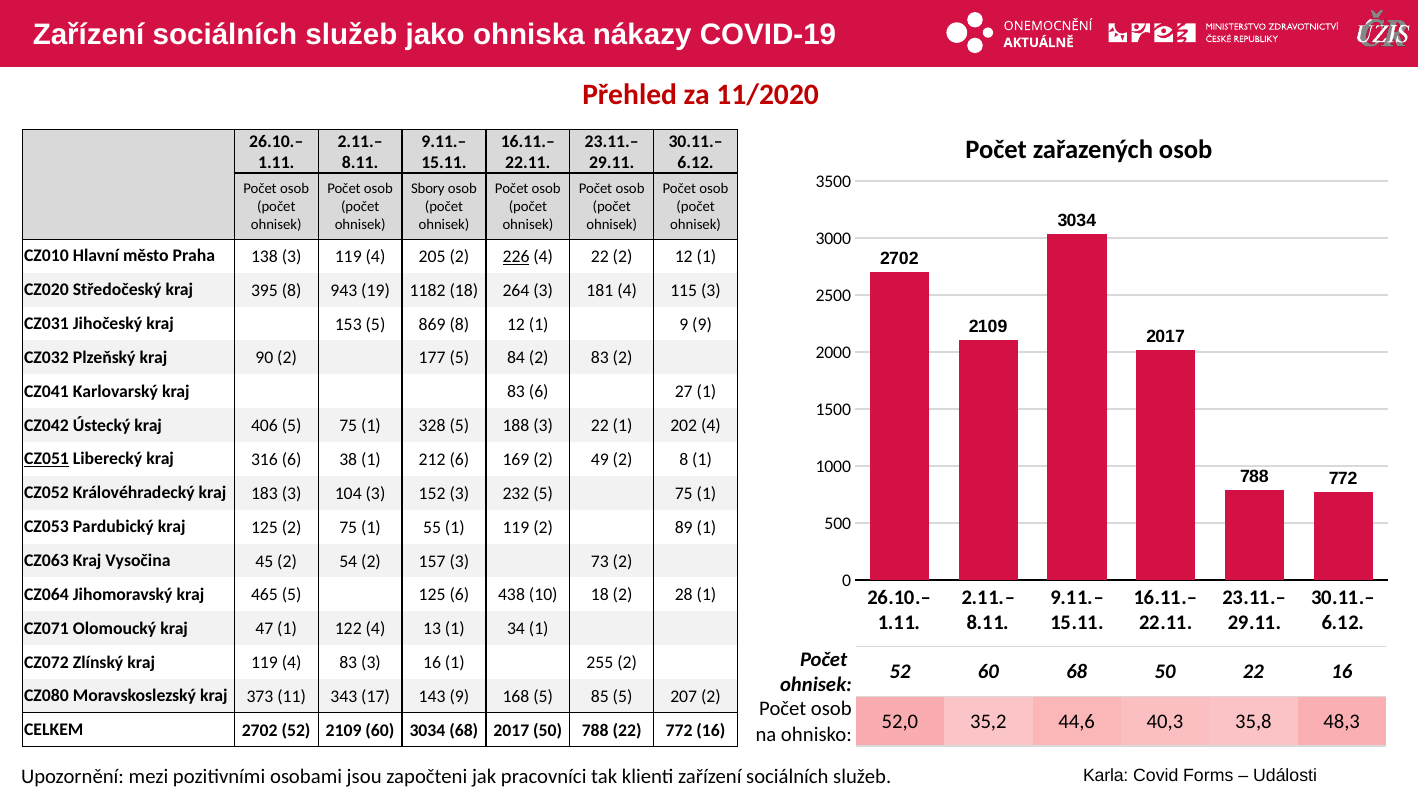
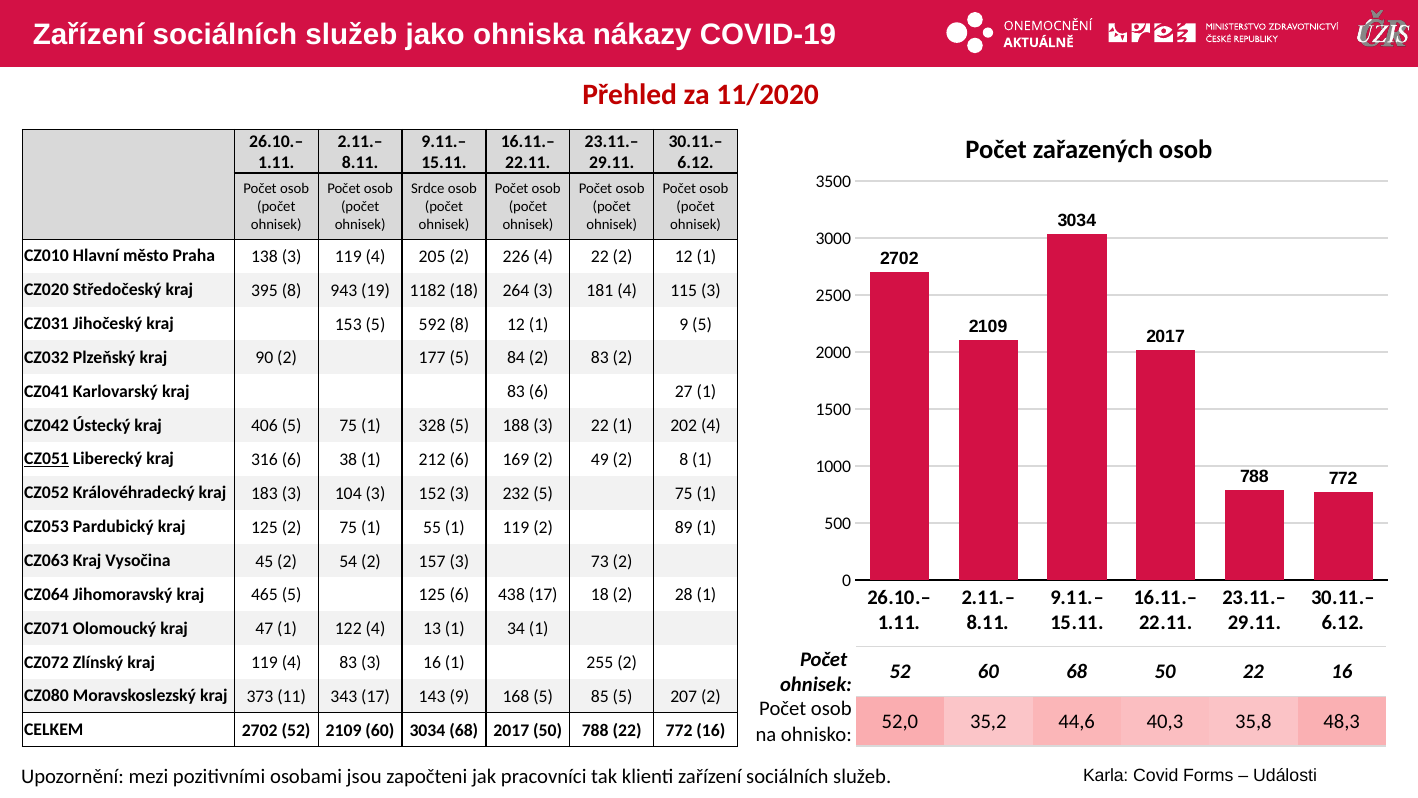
Sbory: Sbory -> Srdce
226 underline: present -> none
869: 869 -> 592
9 9: 9 -> 5
438 10: 10 -> 17
